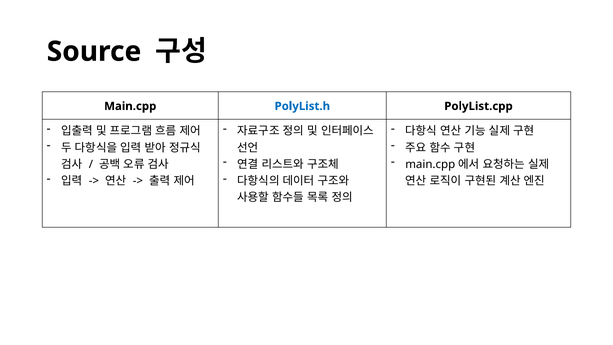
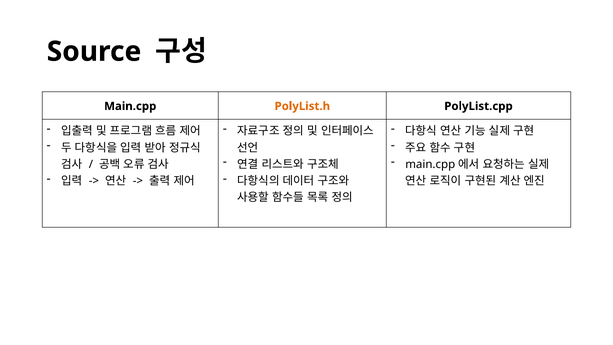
PolyList.h colour: blue -> orange
